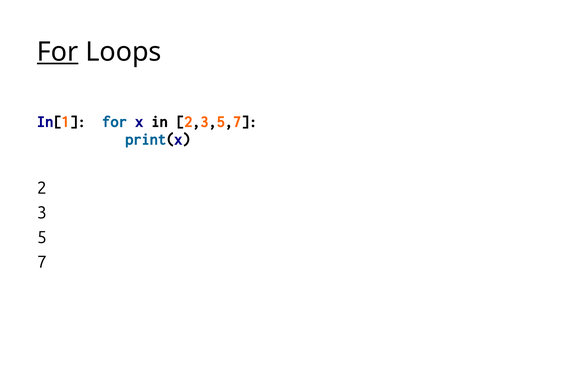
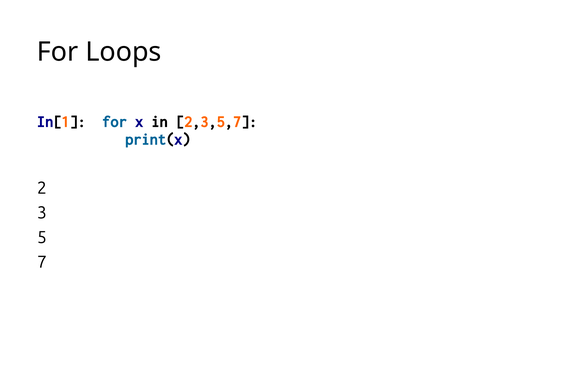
For at (58, 52) underline: present -> none
